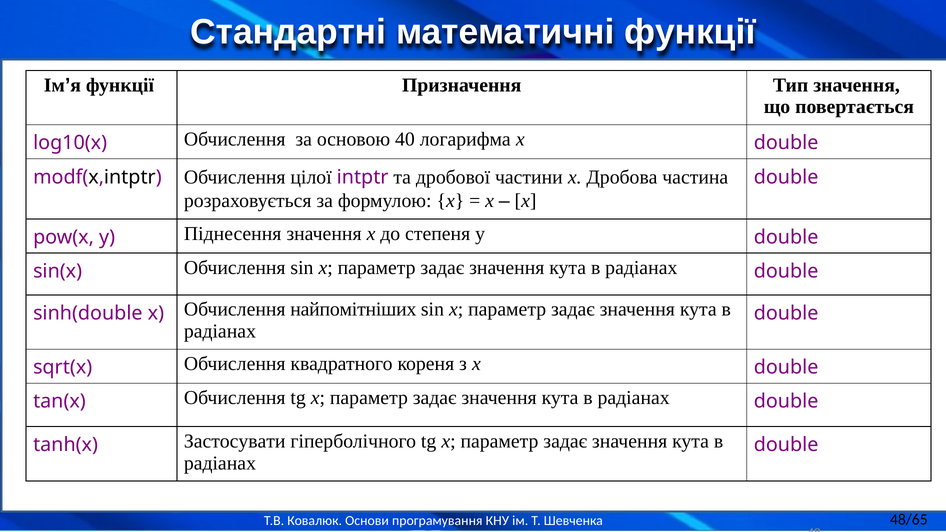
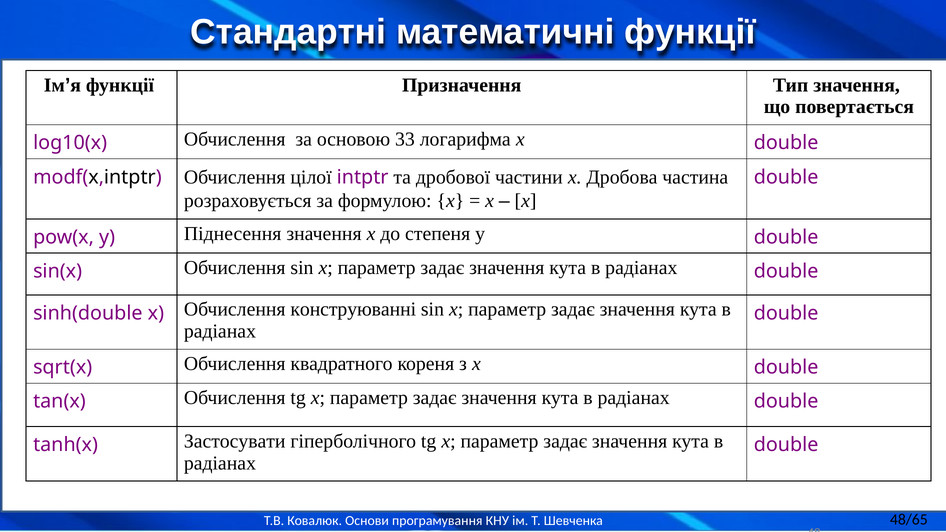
40: 40 -> 33
найпомітніших: найпомітніших -> конструюванні
